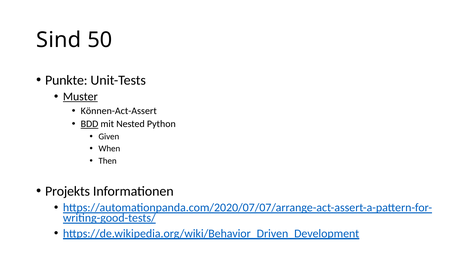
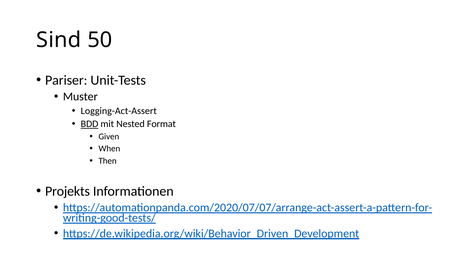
Punkte: Punkte -> Pariser
Muster underline: present -> none
Können-Act-Assert: Können-Act-Assert -> Logging-Act-Assert
Python: Python -> Format
